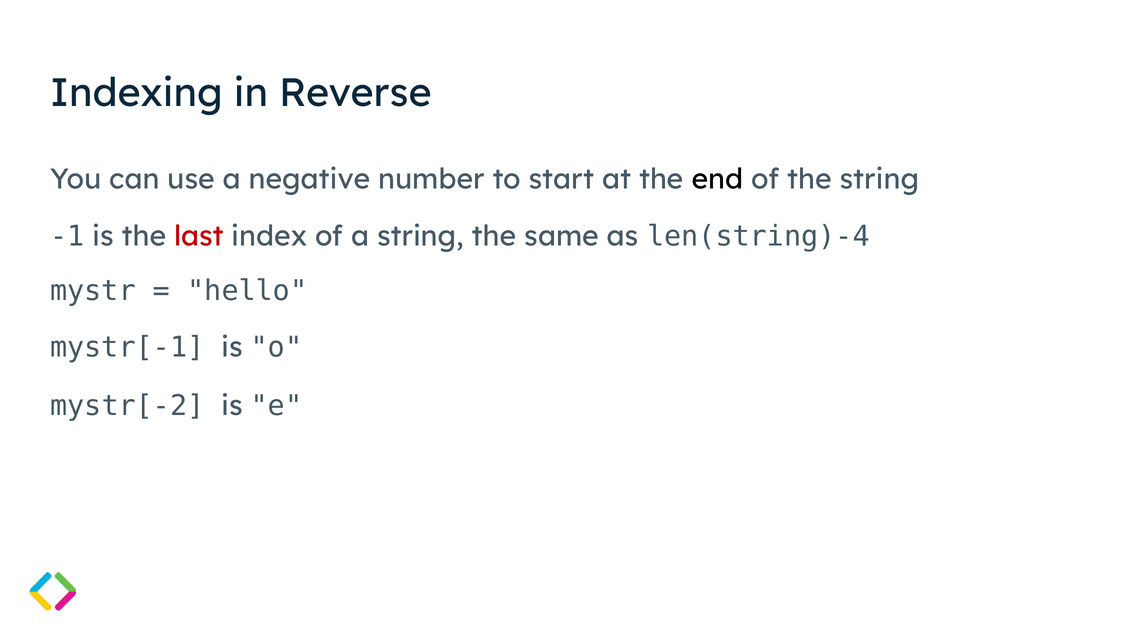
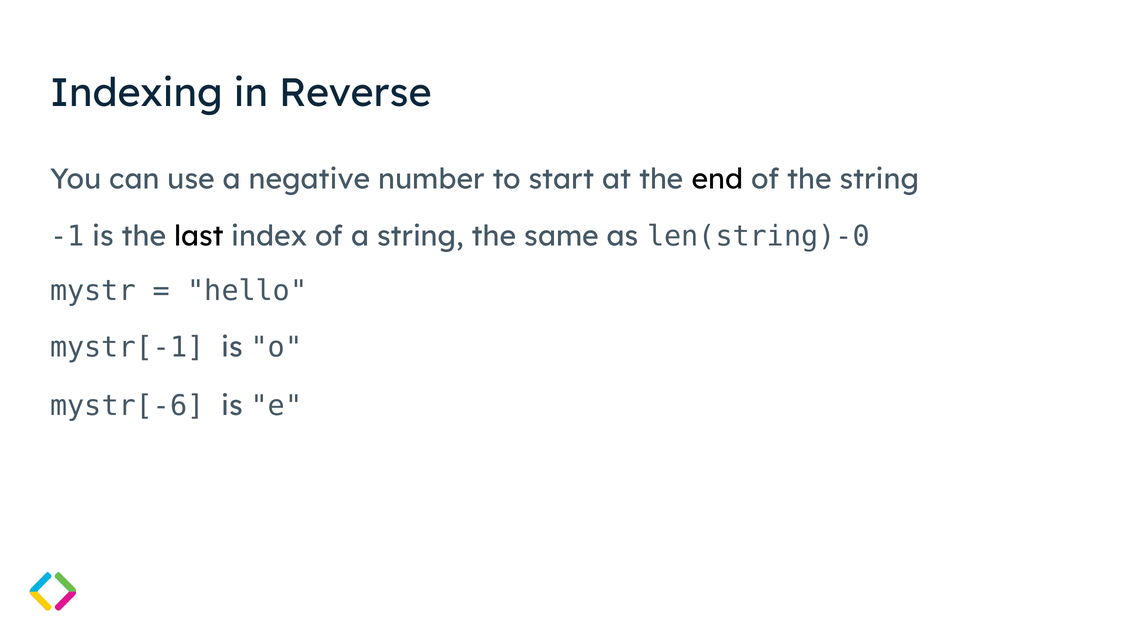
last colour: red -> black
len(string)-4: len(string)-4 -> len(string)-0
mystr[-2: mystr[-2 -> mystr[-6
